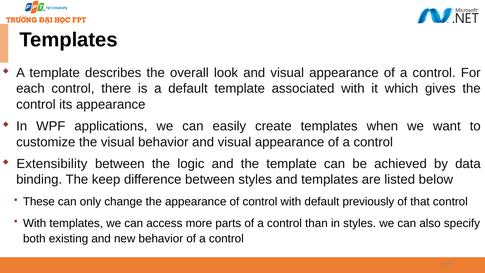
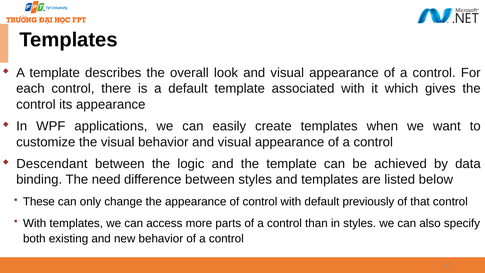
Extensibility: Extensibility -> Descendant
keep: keep -> need
